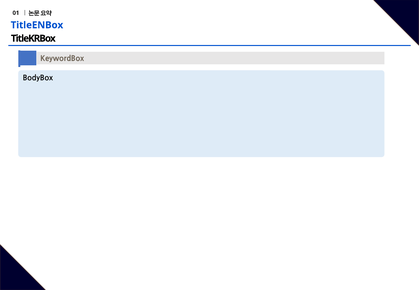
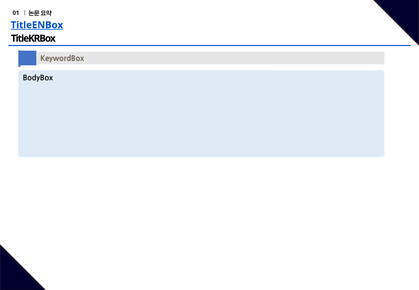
TitleENBox underline: none -> present
